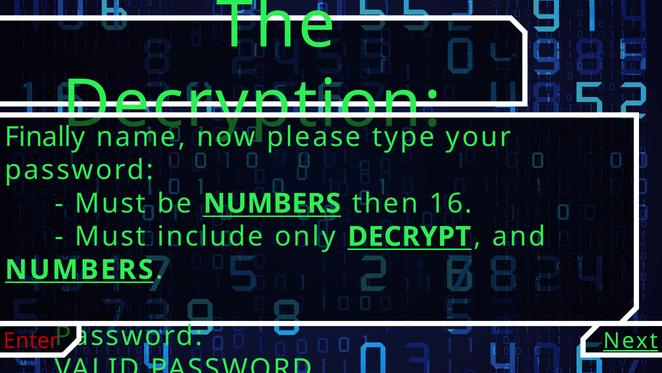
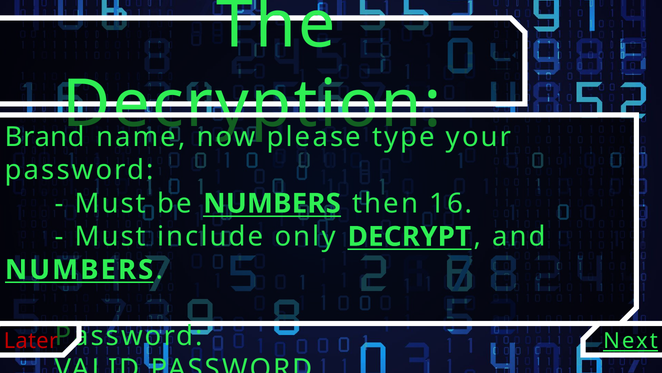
Finally: Finally -> Brand
Enter: Enter -> Later
